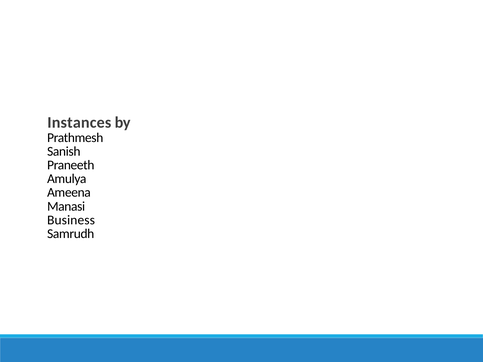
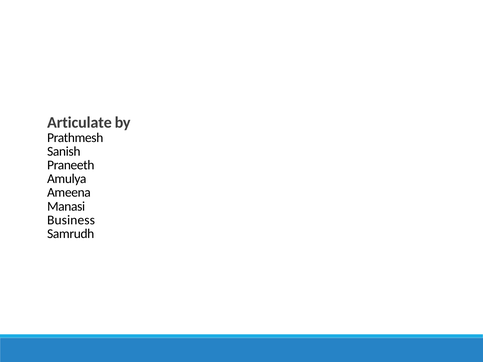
Instances: Instances -> Articulate
